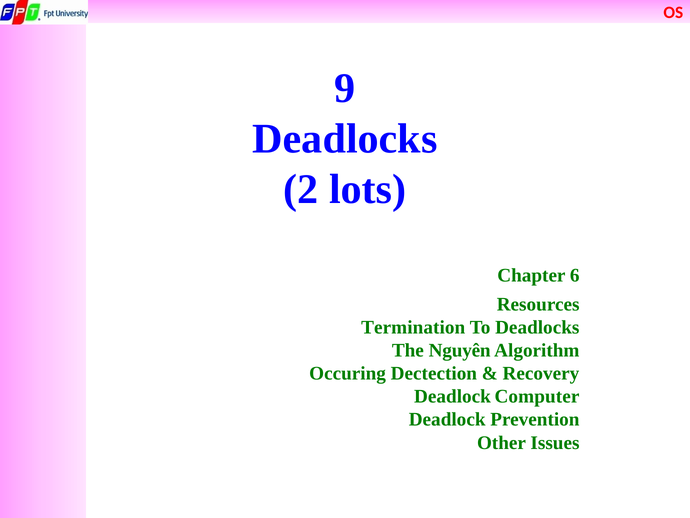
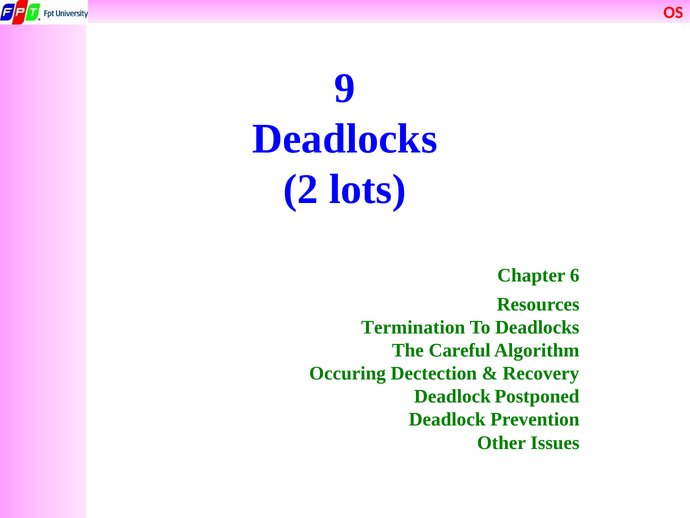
Nguyên: Nguyên -> Careful
Computer: Computer -> Postponed
